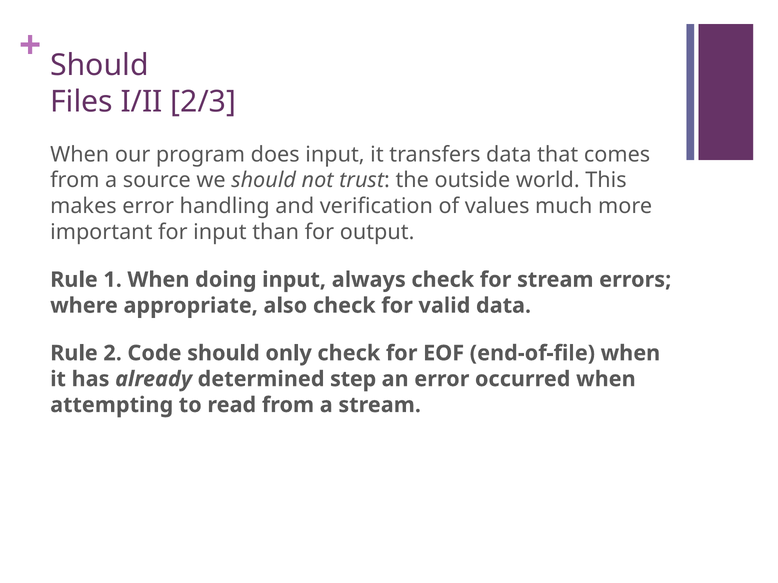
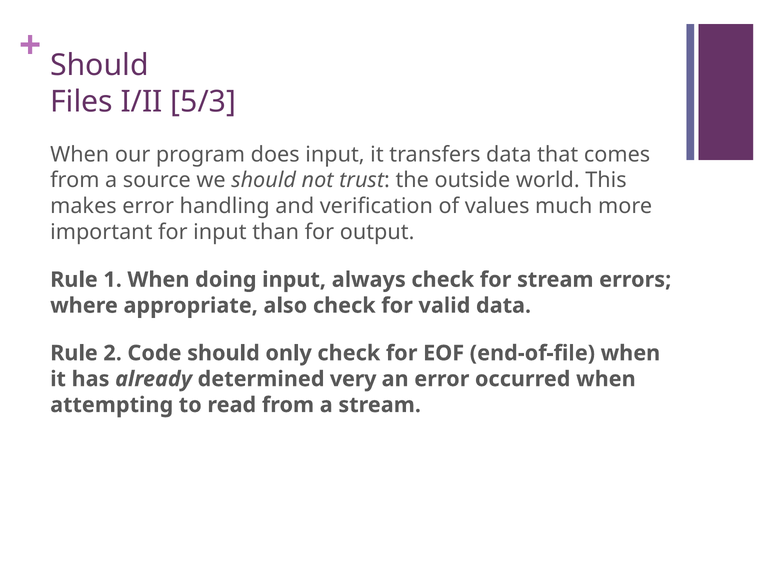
2/3: 2/3 -> 5/3
step: step -> very
